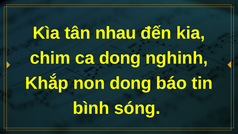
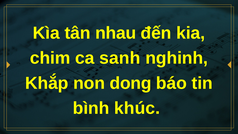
ca dong: dong -> sanh
sóng: sóng -> khúc
